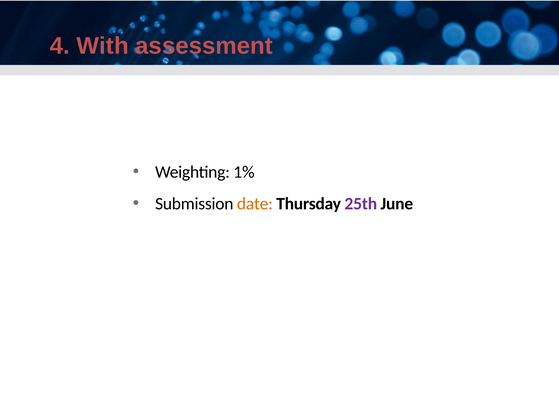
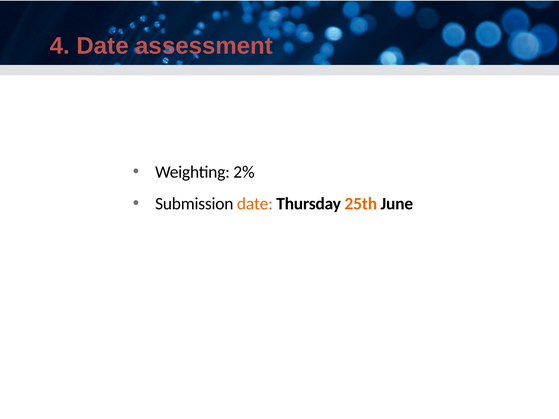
4 With: With -> Date
1%: 1% -> 2%
25th colour: purple -> orange
